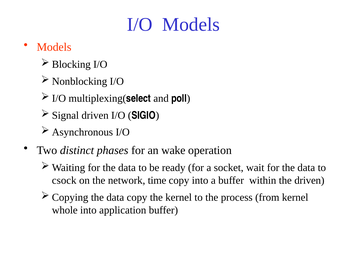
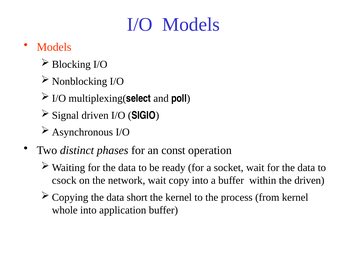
wake: wake -> const
network time: time -> wait
data copy: copy -> short
